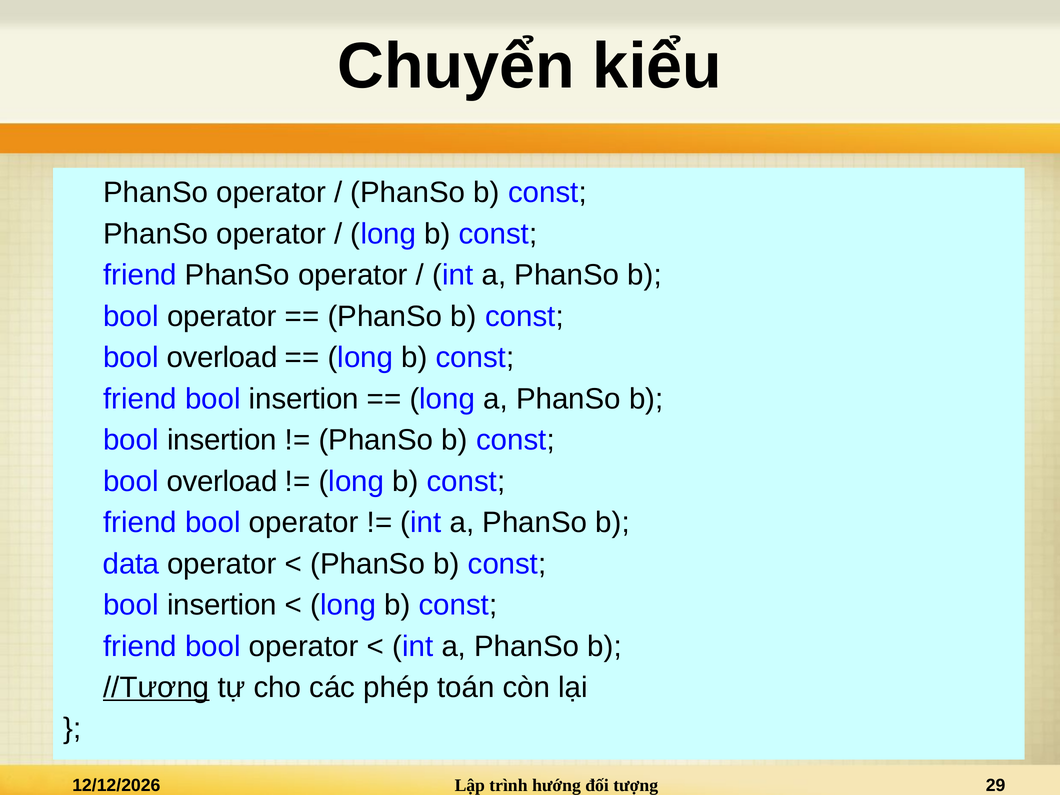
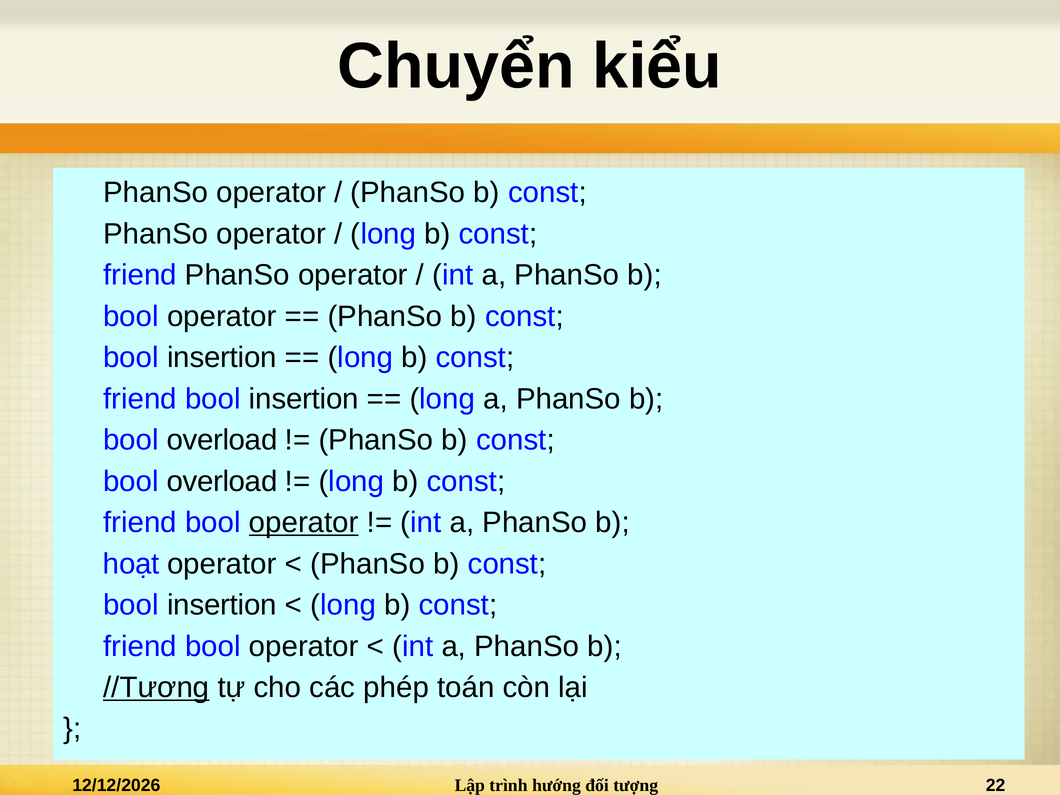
overload at (222, 358): overload -> insertion
insertion at (222, 440): insertion -> overload
operator at (304, 523) underline: none -> present
data: data -> hoạt
29: 29 -> 22
